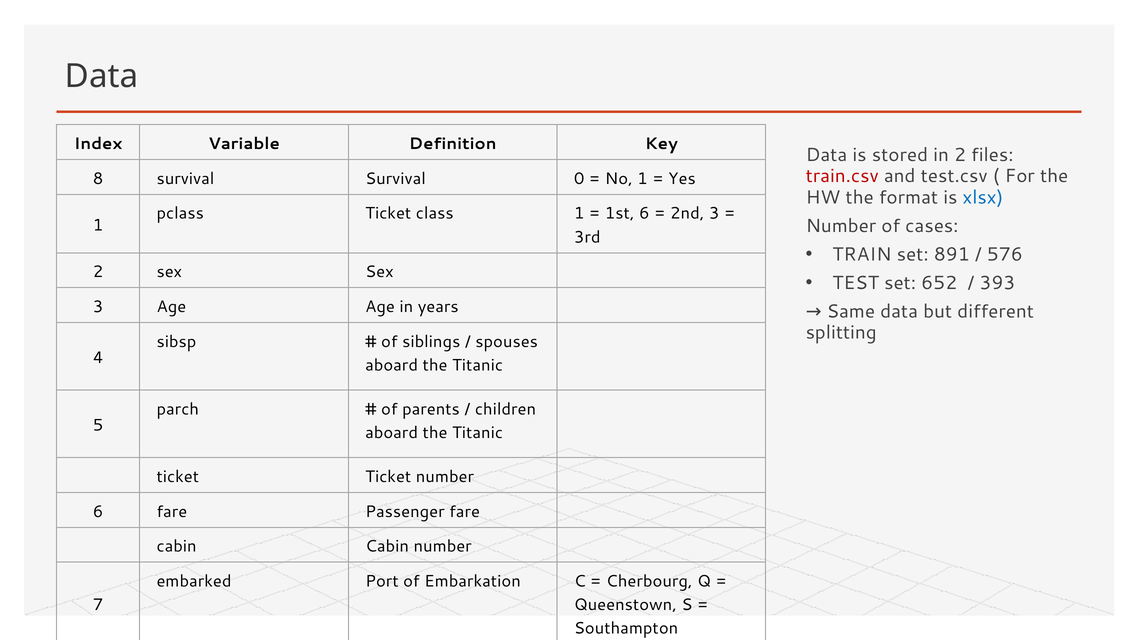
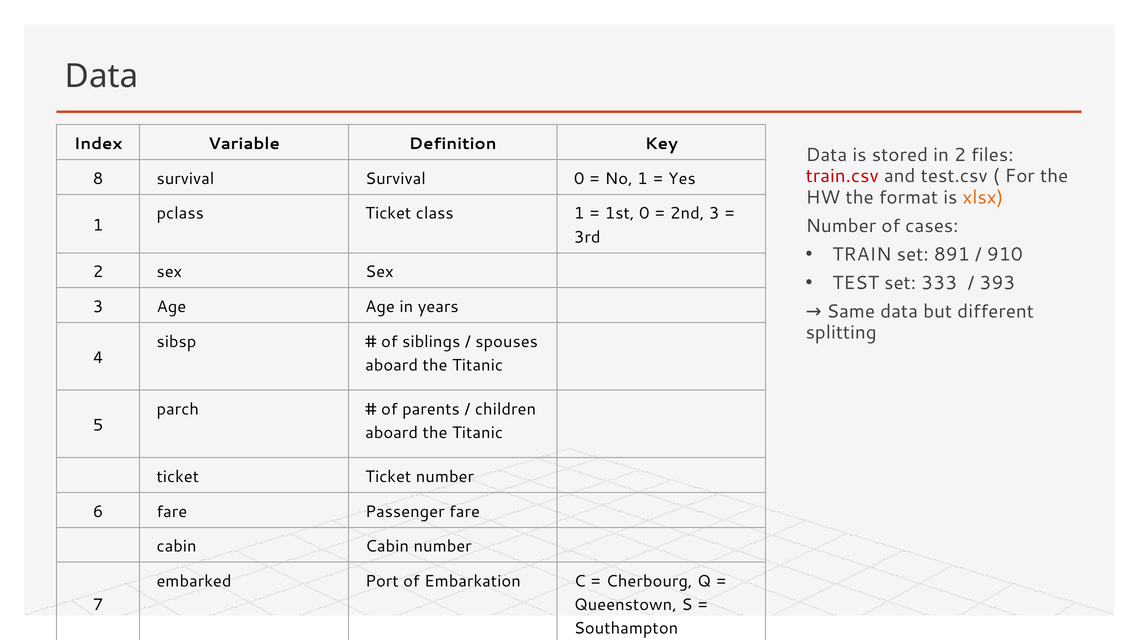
xlsx colour: blue -> orange
1st 6: 6 -> 0
576: 576 -> 910
652: 652 -> 333
